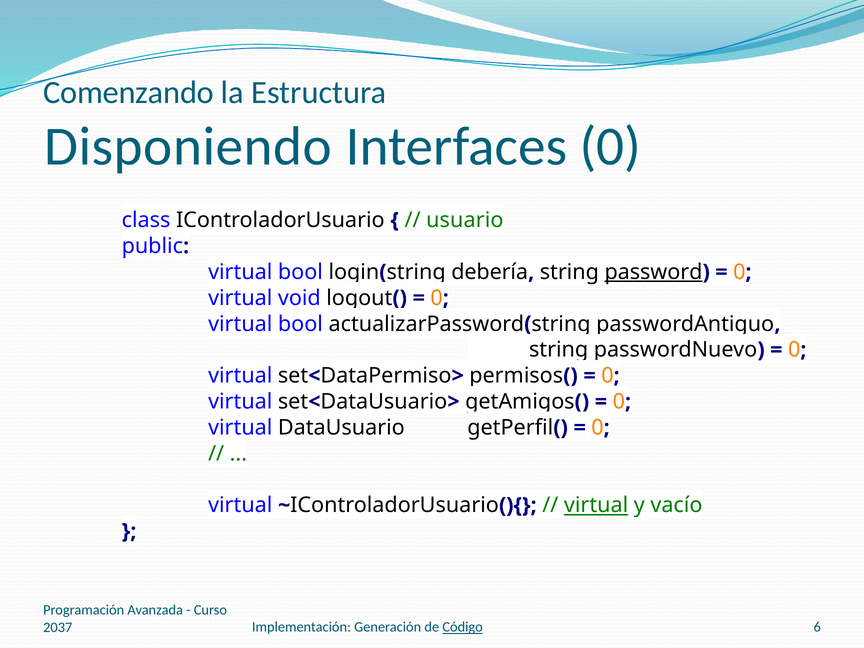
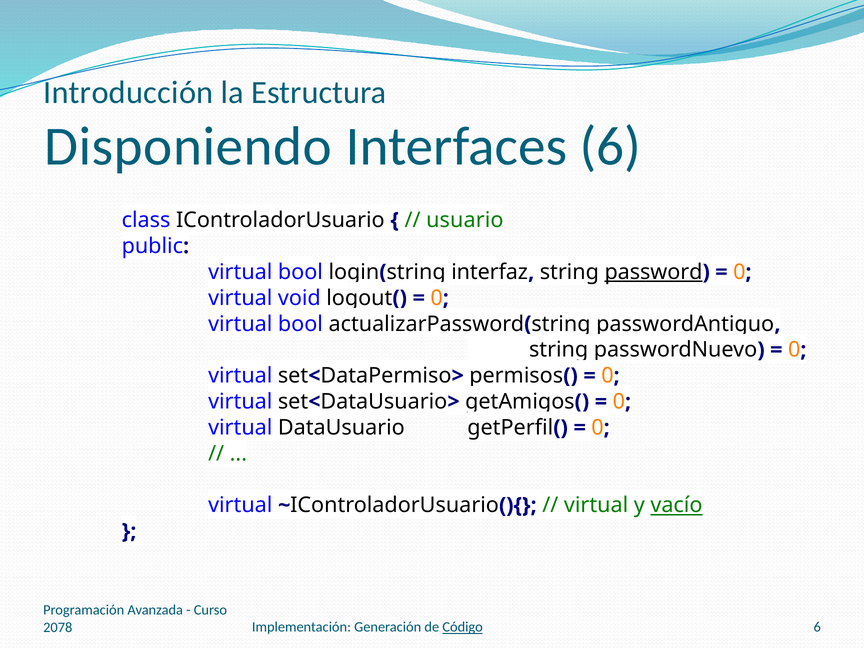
Comenzando: Comenzando -> Introducción
Interfaces 0: 0 -> 6
debería: debería -> interfaz
virtual at (596, 505) underline: present -> none
vacío underline: none -> present
2037: 2037 -> 2078
